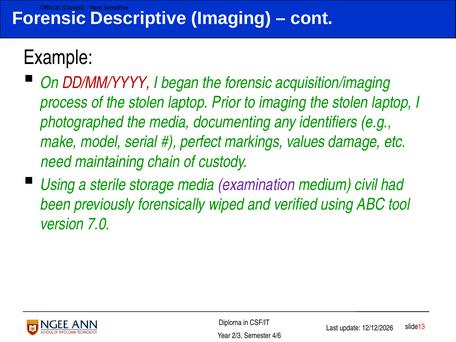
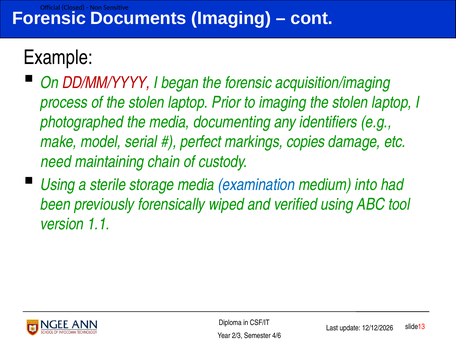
Descriptive: Descriptive -> Documents
values: values -> copies
examination colour: purple -> blue
civil: civil -> into
7.0: 7.0 -> 1.1
